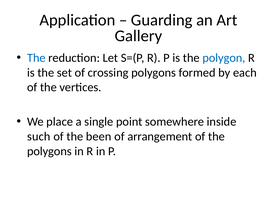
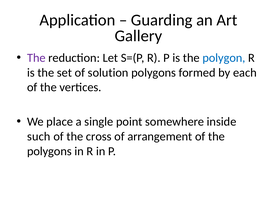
The at (36, 58) colour: blue -> purple
crossing: crossing -> solution
been: been -> cross
